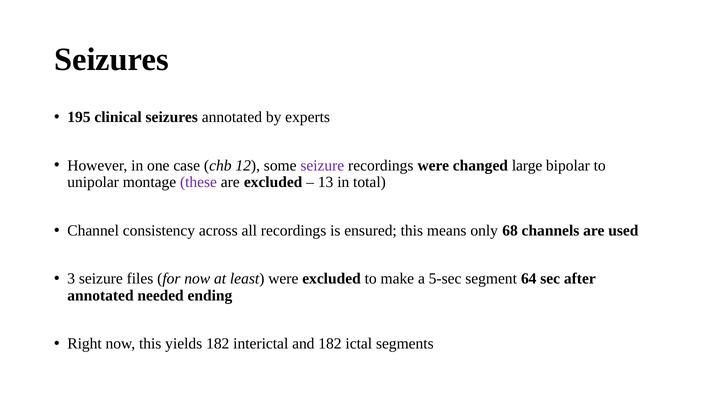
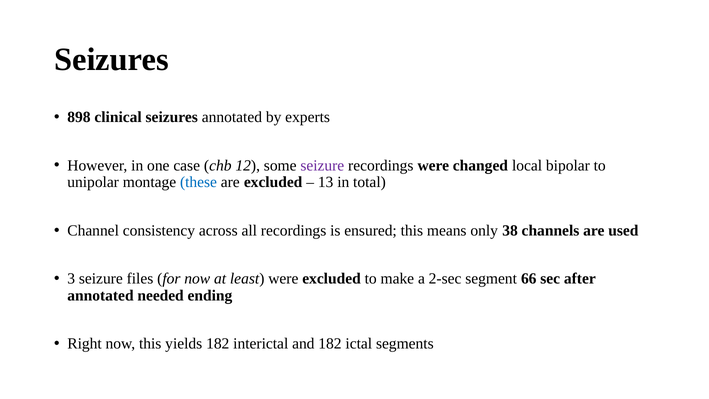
195: 195 -> 898
large: large -> local
these colour: purple -> blue
68: 68 -> 38
5-sec: 5-sec -> 2-sec
64: 64 -> 66
